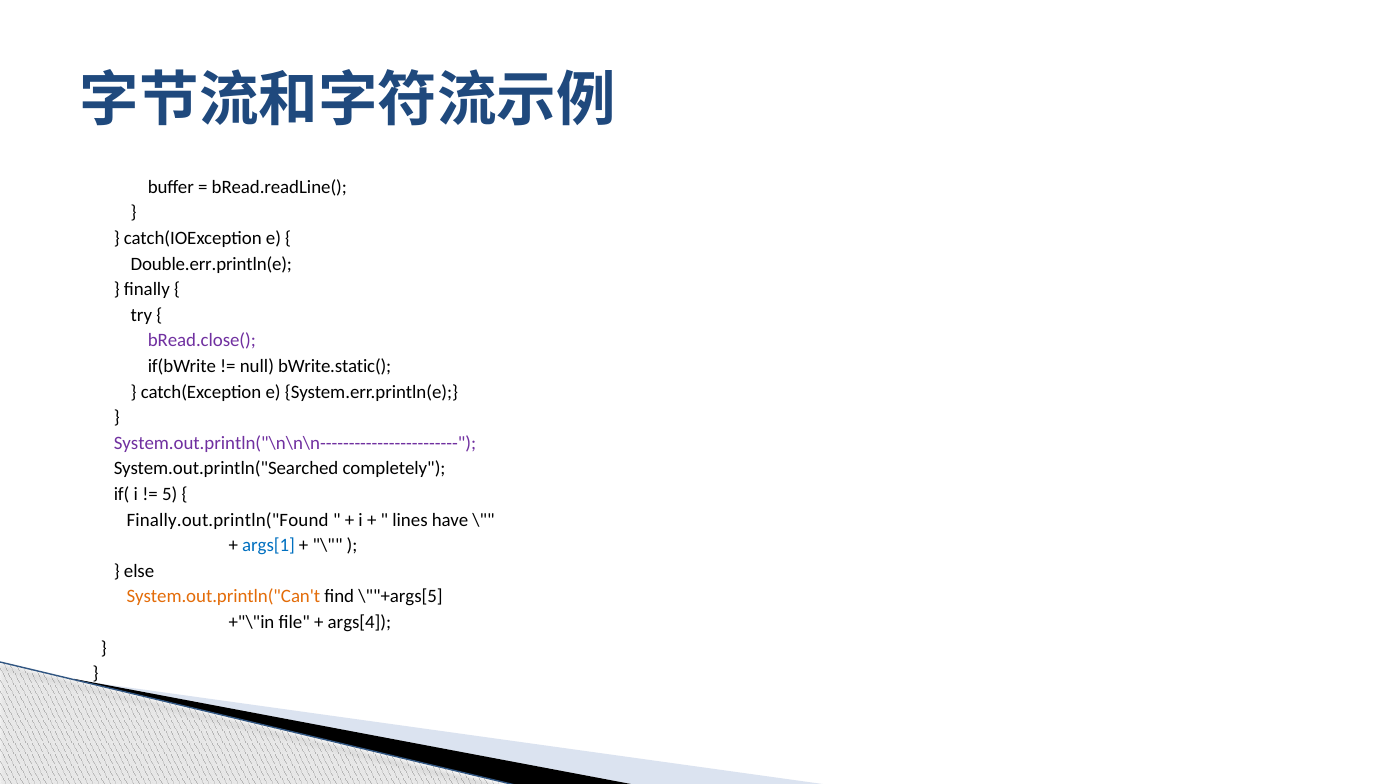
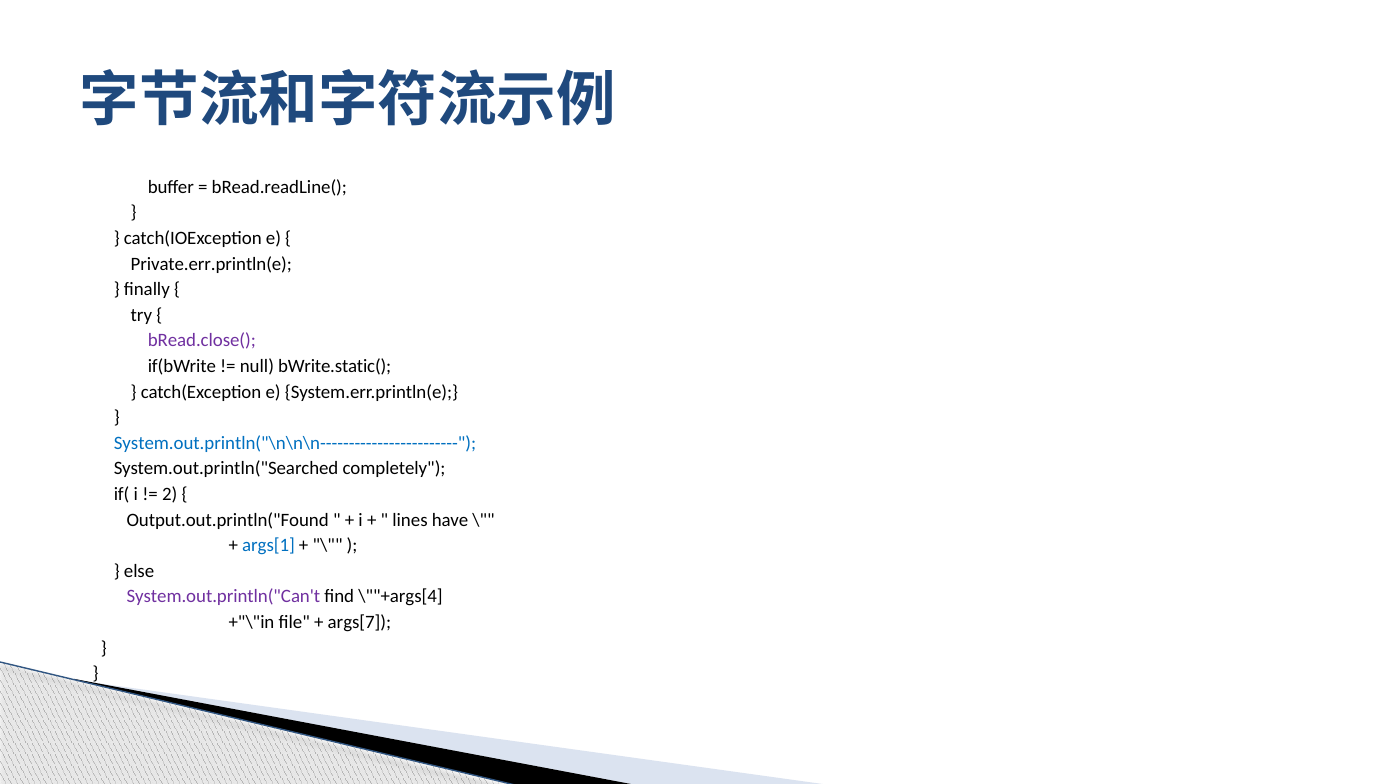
Double.err.println(e: Double.err.println(e -> Private.err.println(e
System.out.println("\n\n\n------------------------ colour: purple -> blue
5: 5 -> 2
Finally.out.println("Found: Finally.out.println("Found -> Output.out.println("Found
System.out.println("Can't colour: orange -> purple
\""+args[5: \""+args[5 -> \""+args[4
args[4: args[4 -> args[7
